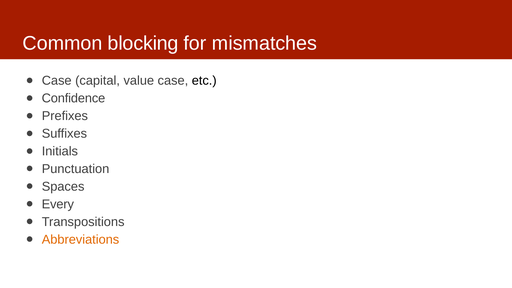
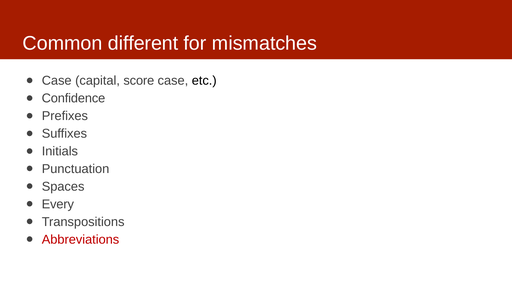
blocking: blocking -> different
value: value -> score
Abbreviations colour: orange -> red
